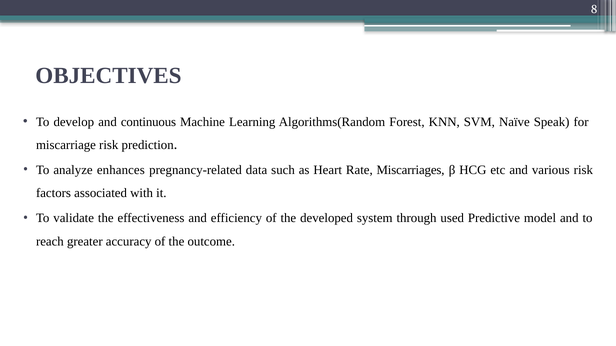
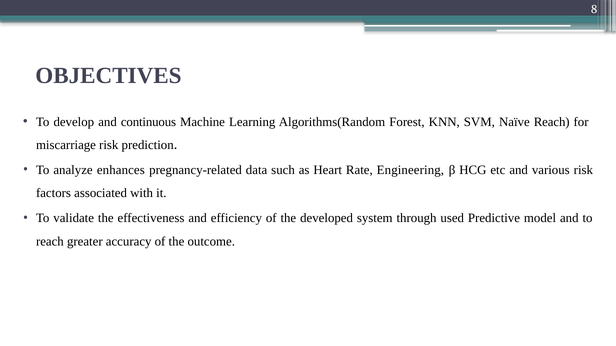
Naïve Speak: Speak -> Reach
Miscarriages: Miscarriages -> Engineering
